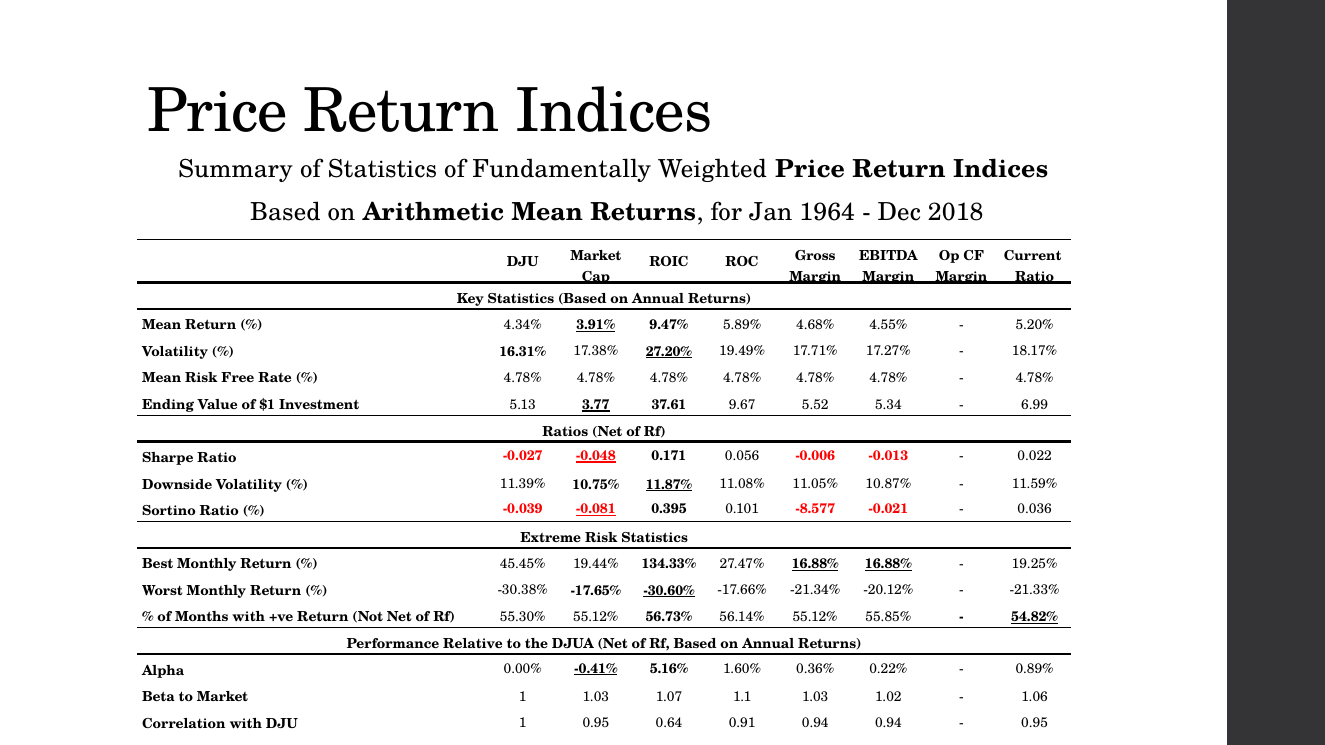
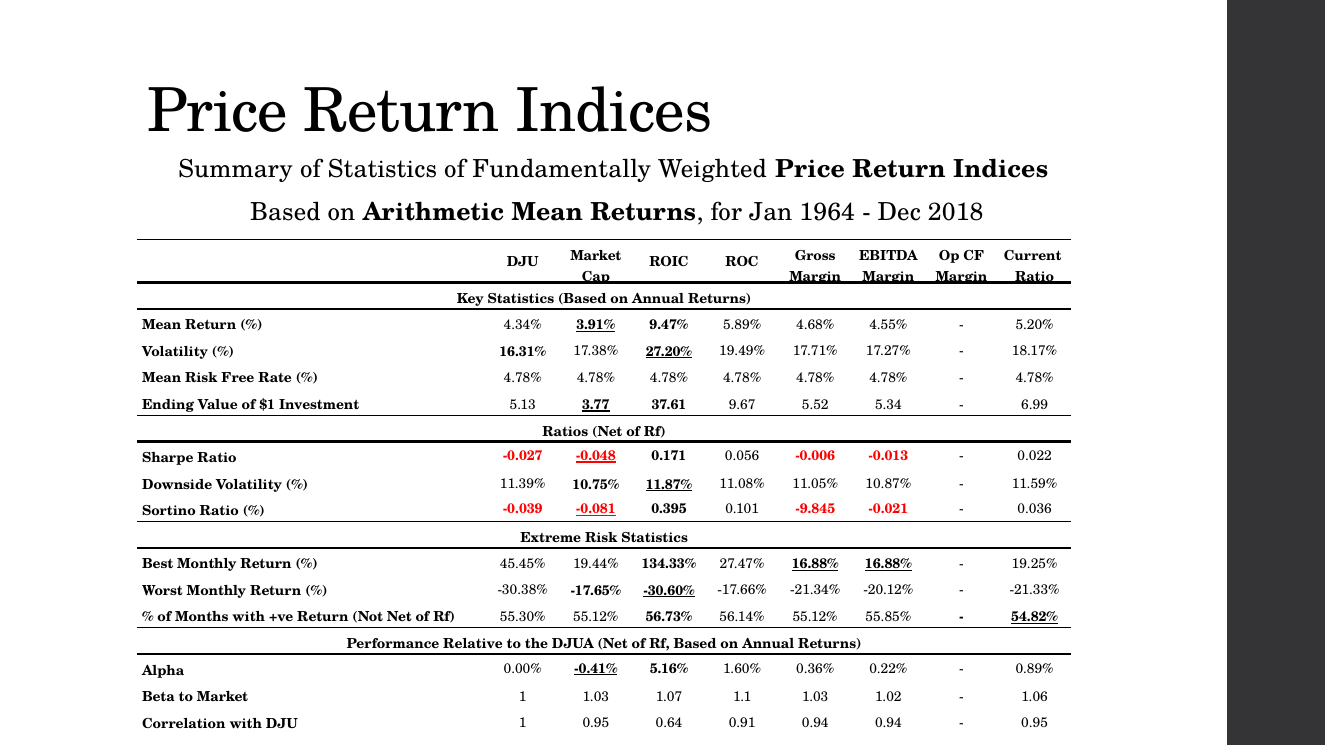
-8.577: -8.577 -> -9.845
